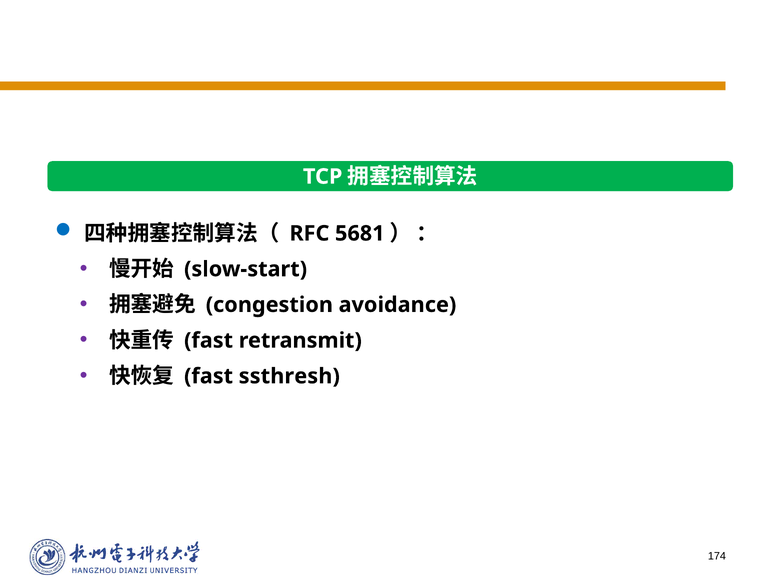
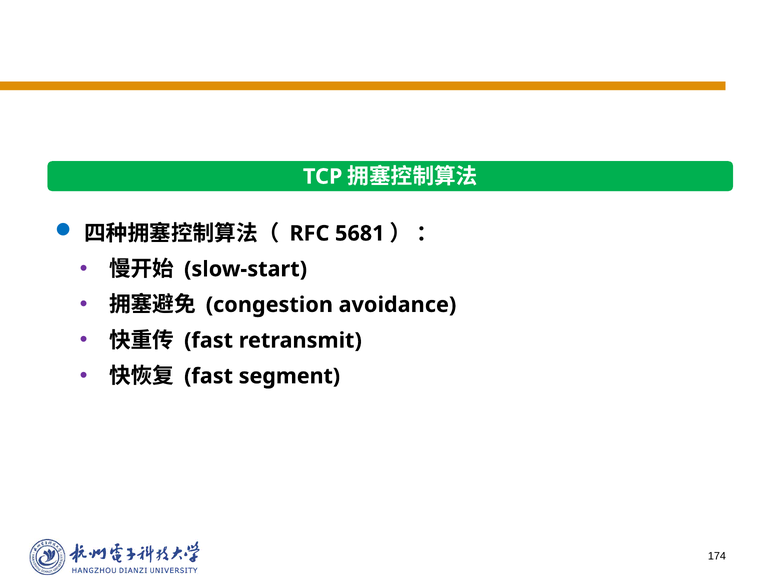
ssthresh: ssthresh -> segment
